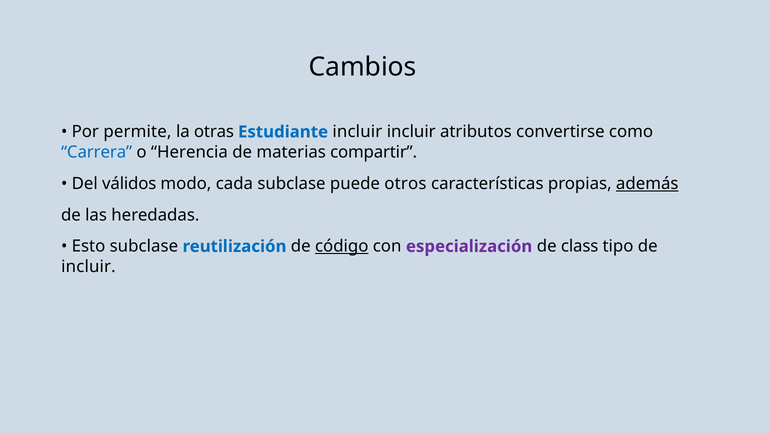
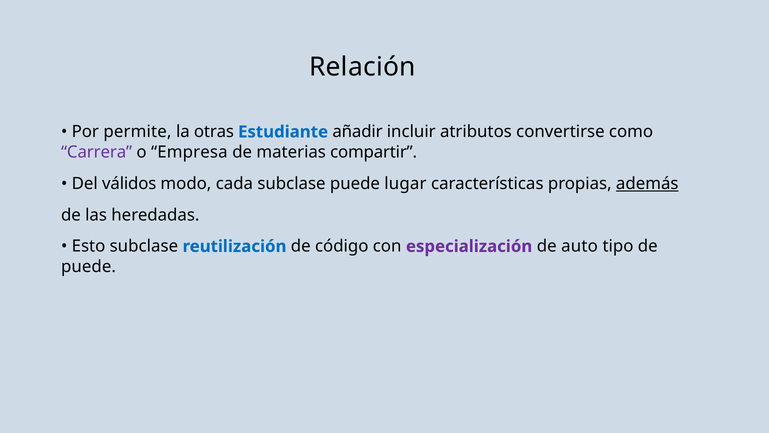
Cambios: Cambios -> Relación
Estudiante incluir: incluir -> añadir
Carrera colour: blue -> purple
Herencia: Herencia -> Empresa
otros: otros -> lugar
código underline: present -> none
class: class -> auto
incluir at (88, 266): incluir -> puede
